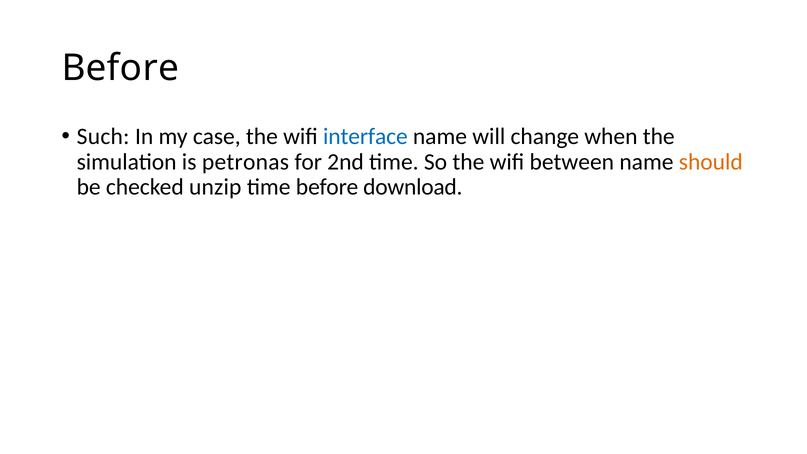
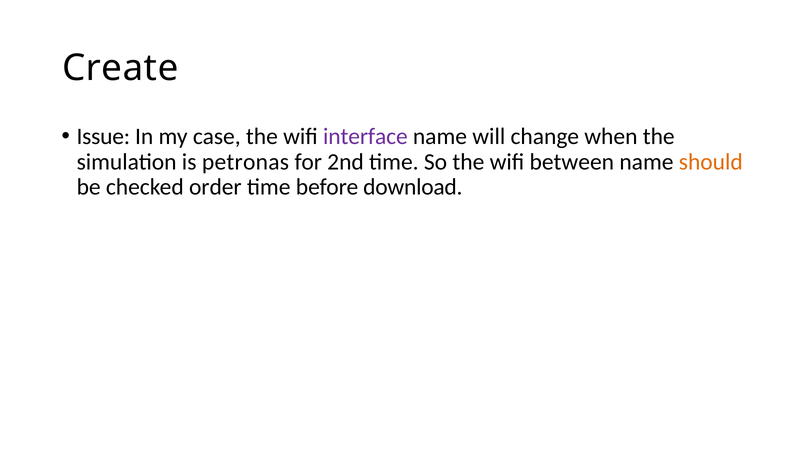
Before at (120, 68): Before -> Create
Such: Such -> Issue
interface colour: blue -> purple
unzip: unzip -> order
